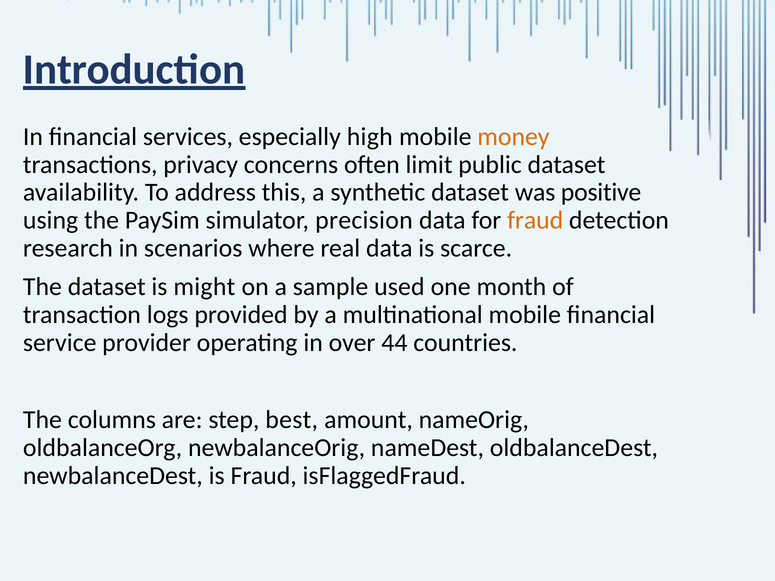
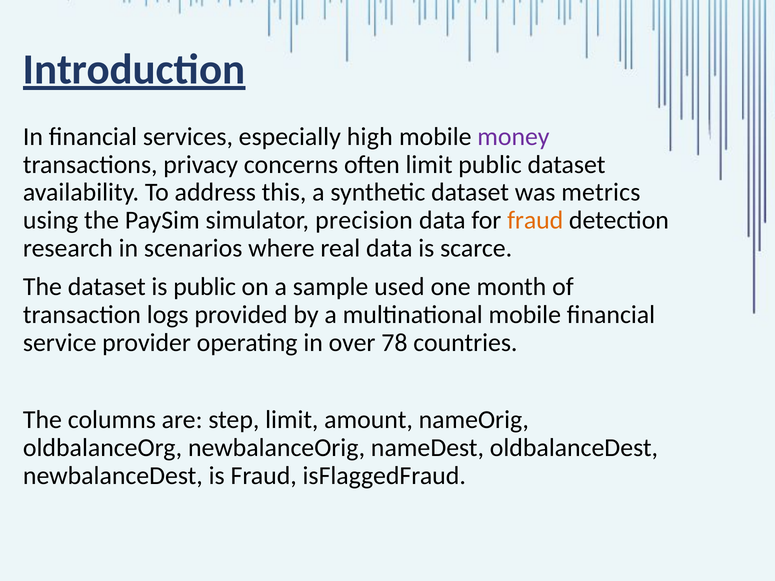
money colour: orange -> purple
positive: positive -> metrics
is might: might -> public
44: 44 -> 78
step best: best -> limit
